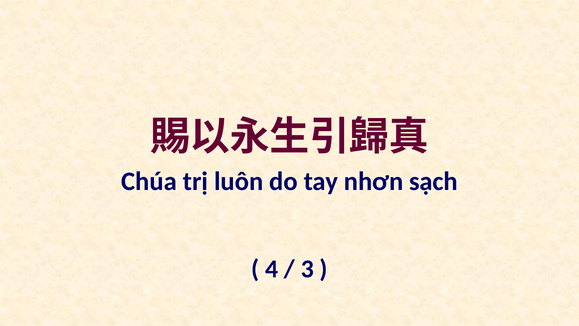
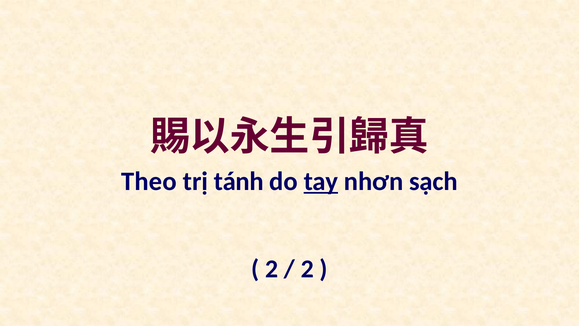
Chúa: Chúa -> Theo
luôn: luôn -> tánh
tay underline: none -> present
4 at (272, 269): 4 -> 2
3 at (307, 269): 3 -> 2
